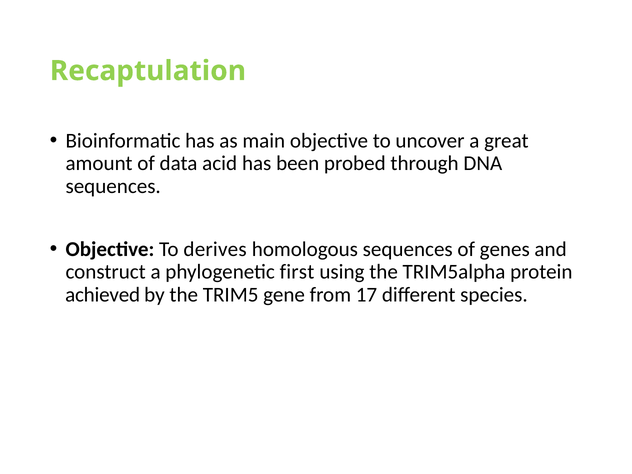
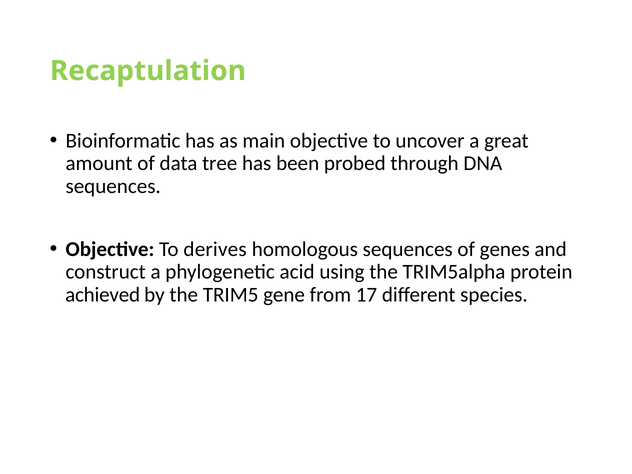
acid: acid -> tree
first: first -> acid
